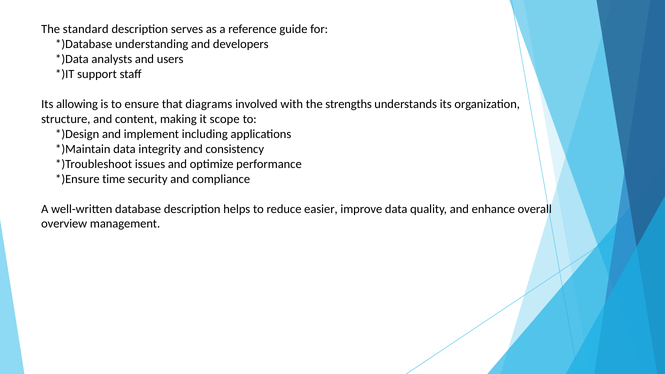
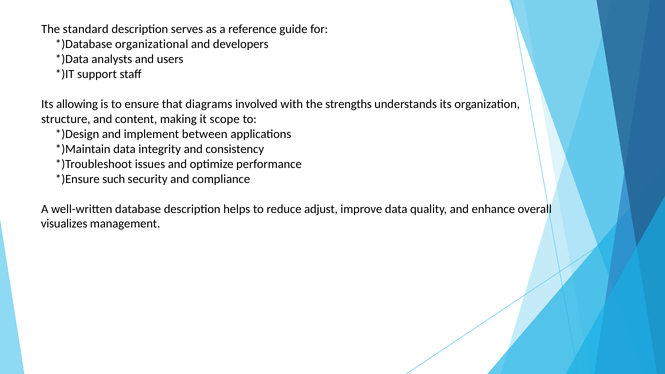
understanding: understanding -> organizational
including: including -> between
time: time -> such
easier: easier -> adjust
overview: overview -> visualizes
